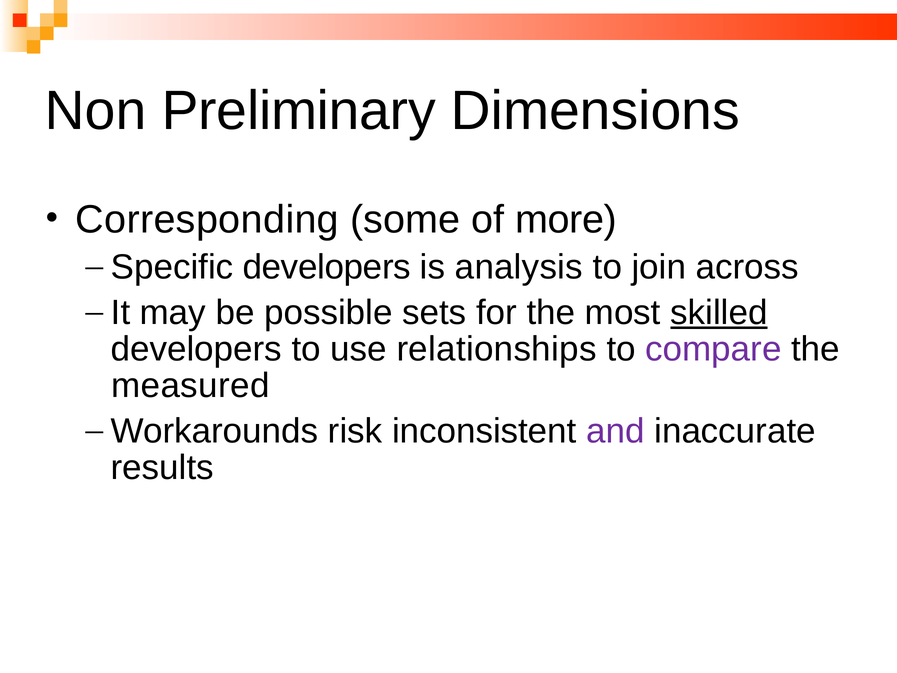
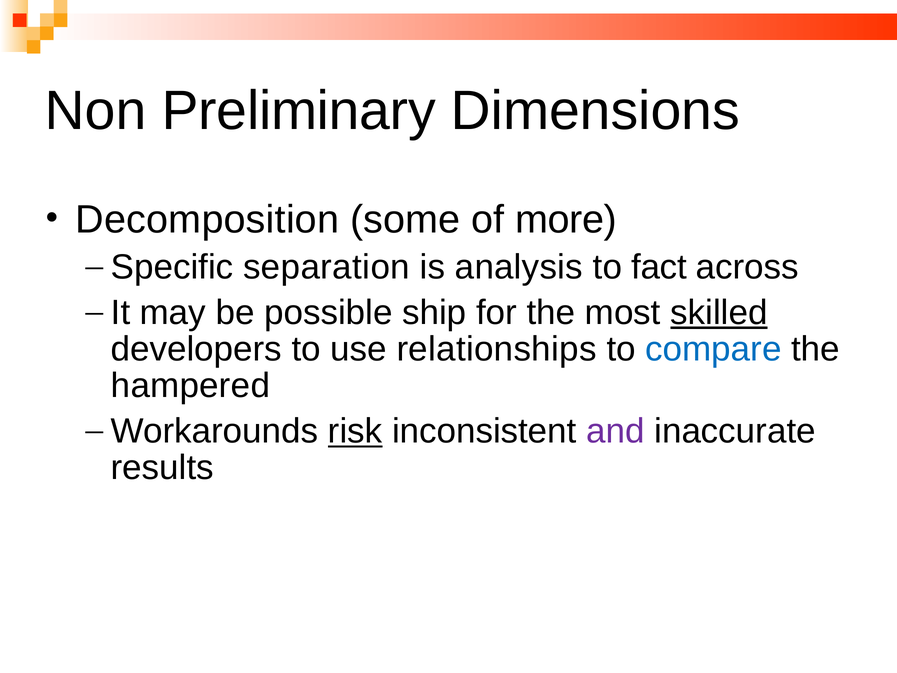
Corresponding: Corresponding -> Decomposition
Specific developers: developers -> separation
join: join -> fact
sets: sets -> ship
compare colour: purple -> blue
measured: measured -> hampered
risk underline: none -> present
